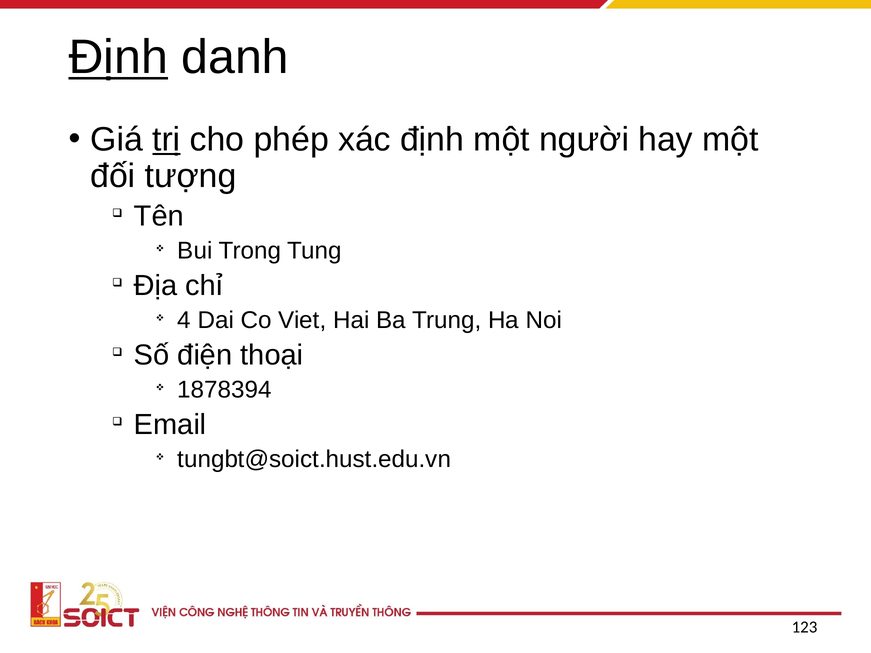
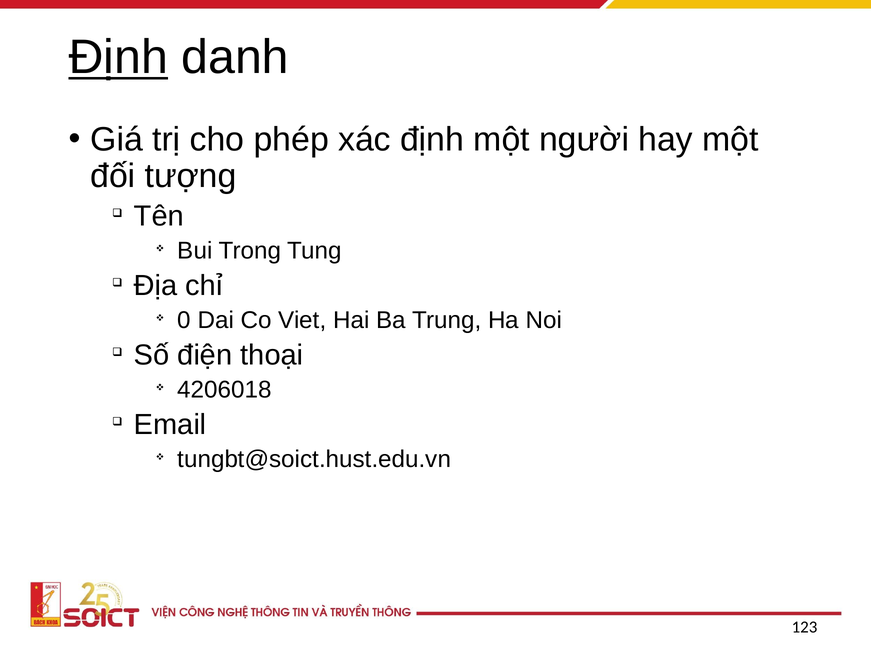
trị underline: present -> none
4: 4 -> 0
1878394: 1878394 -> 4206018
